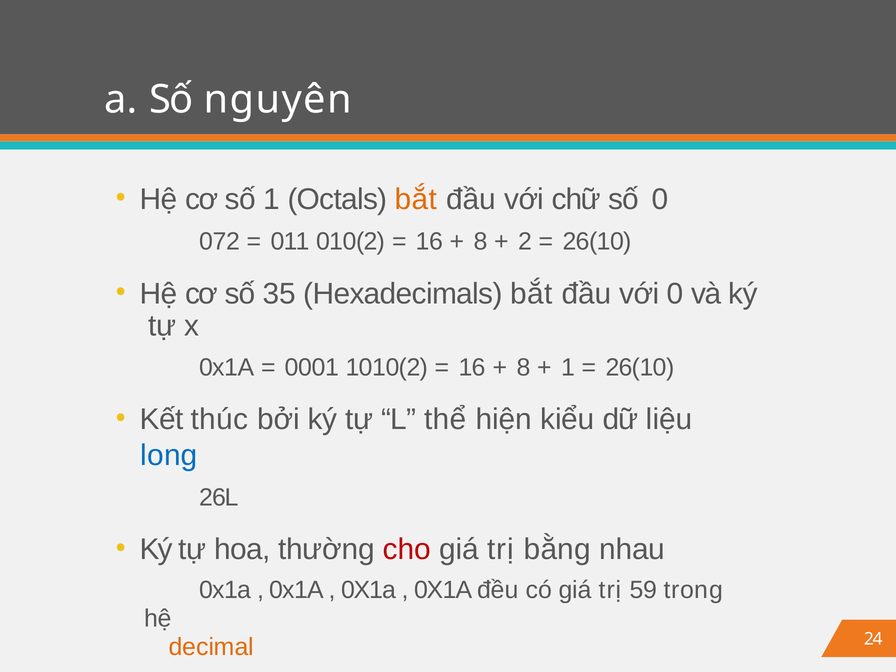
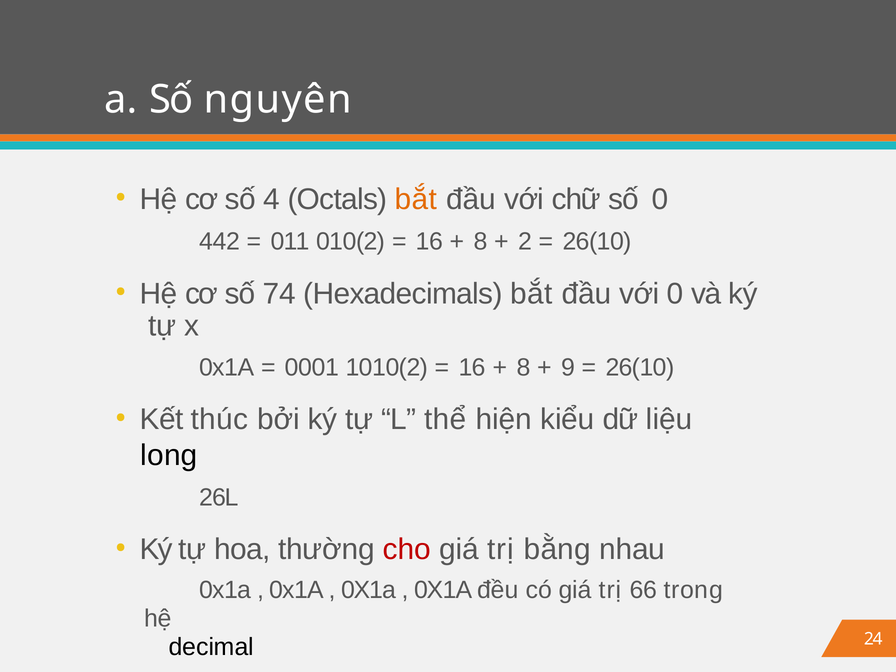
số 1: 1 -> 4
072: 072 -> 442
35: 35 -> 74
1 at (568, 368): 1 -> 9
long colour: blue -> black
59: 59 -> 66
decimal colour: orange -> black
